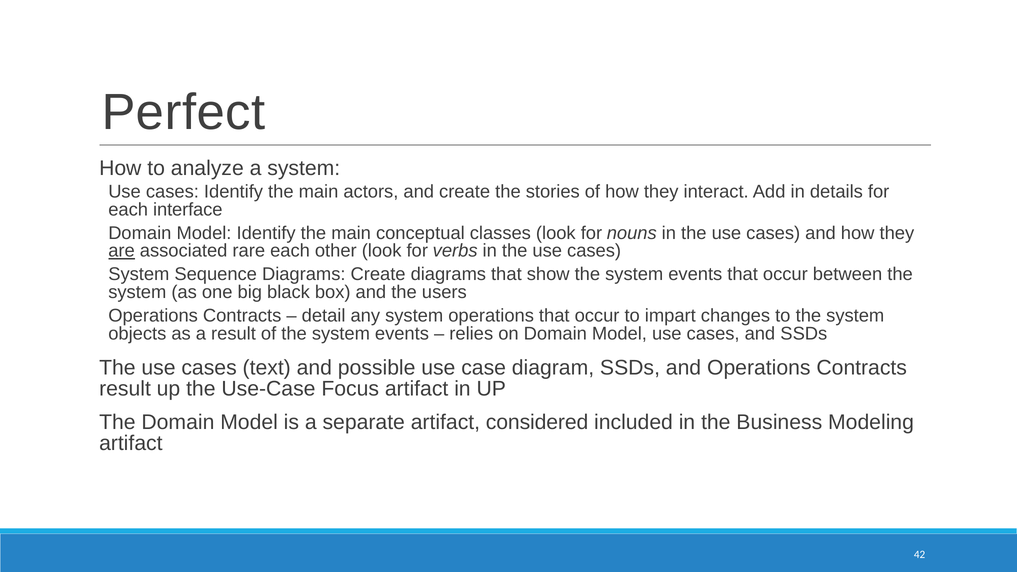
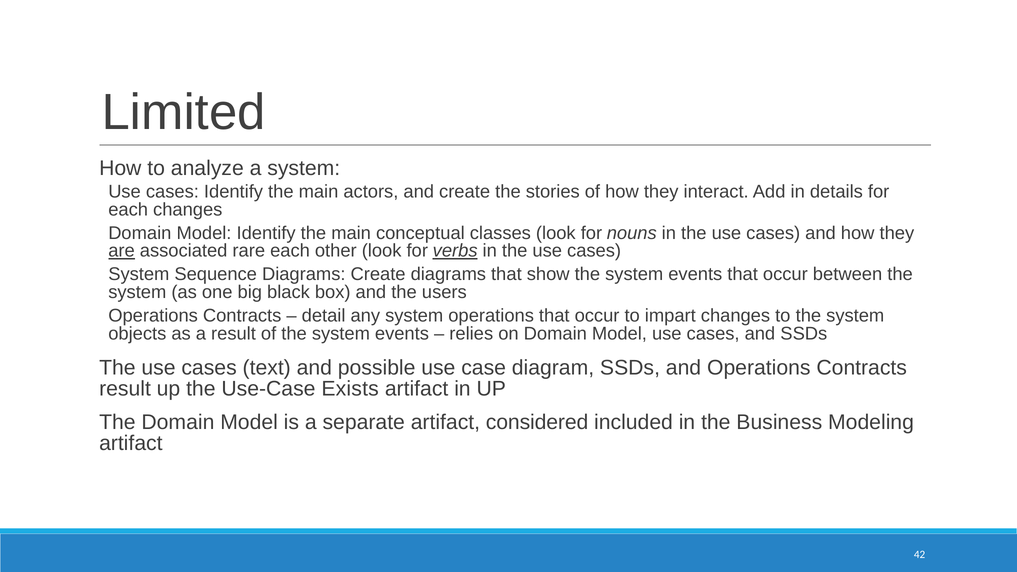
Perfect: Perfect -> Limited
each interface: interface -> changes
verbs underline: none -> present
Focus: Focus -> Exists
